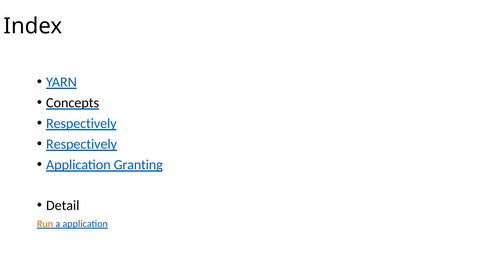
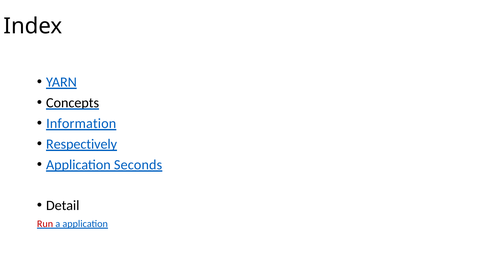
Respectively at (81, 123): Respectively -> Information
Granting: Granting -> Seconds
Run colour: orange -> red
